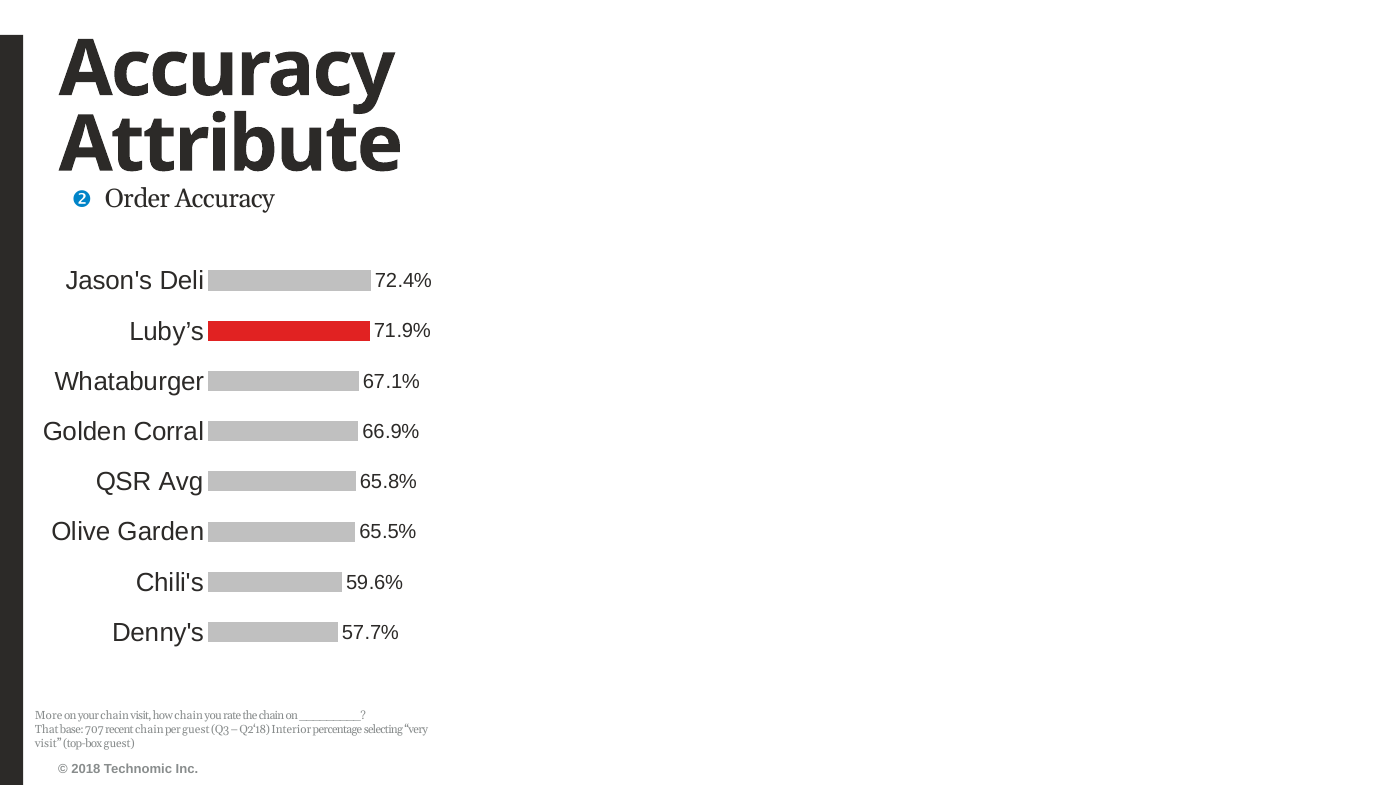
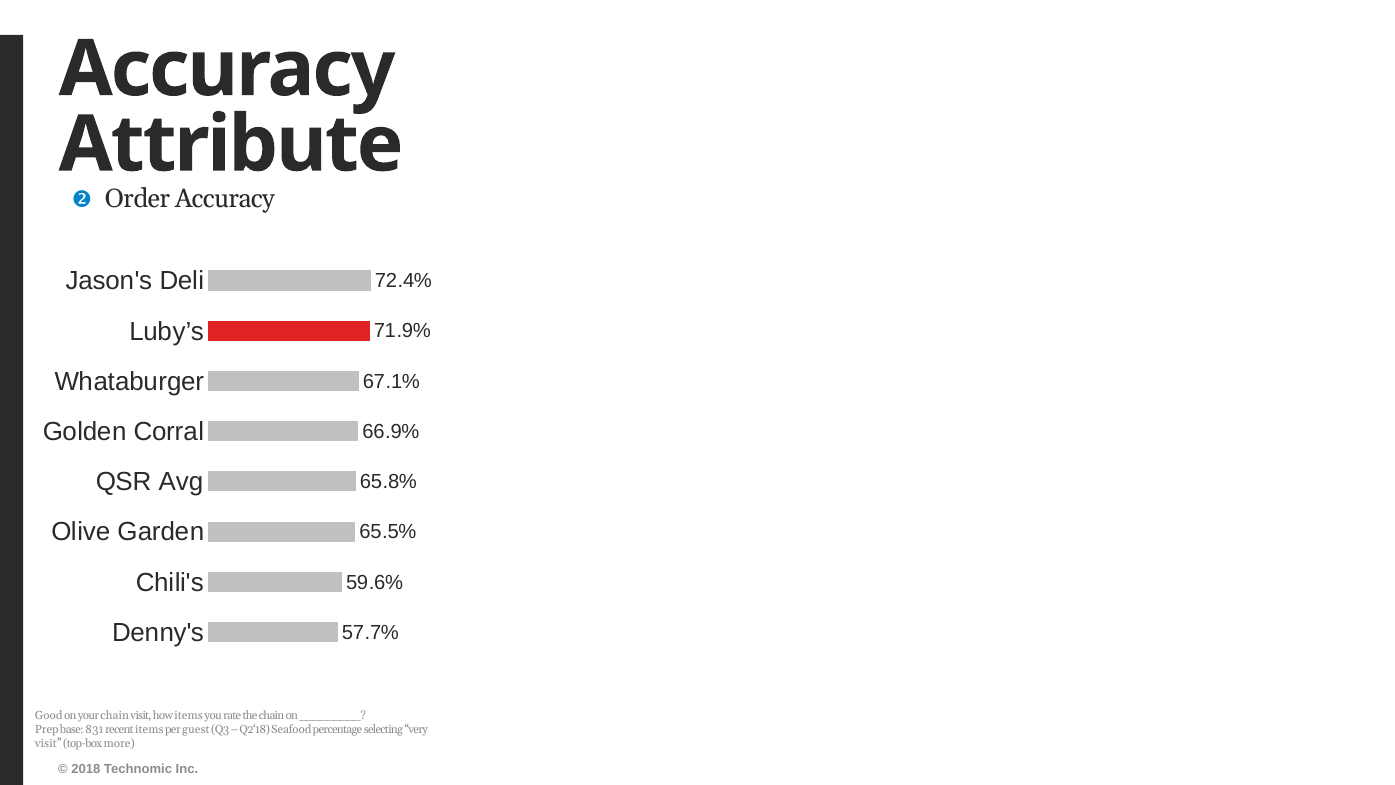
More: More -> Good
how chain: chain -> items
That: That -> Prep
707: 707 -> 831
recent chain: chain -> items
Interior: Interior -> Seafood
top-box guest: guest -> more
